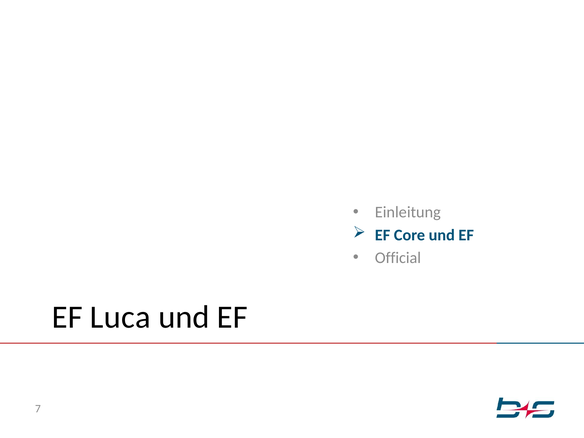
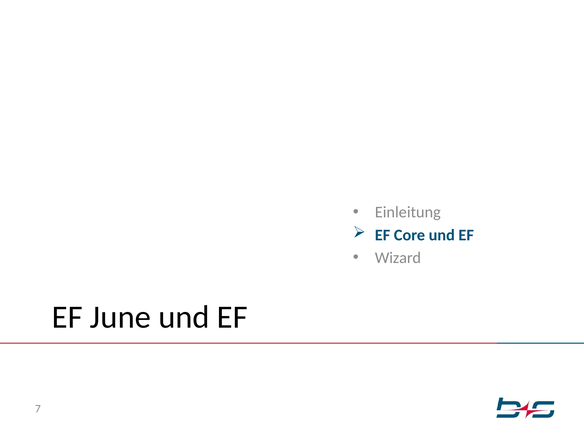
Official: Official -> Wizard
Luca: Luca -> June
